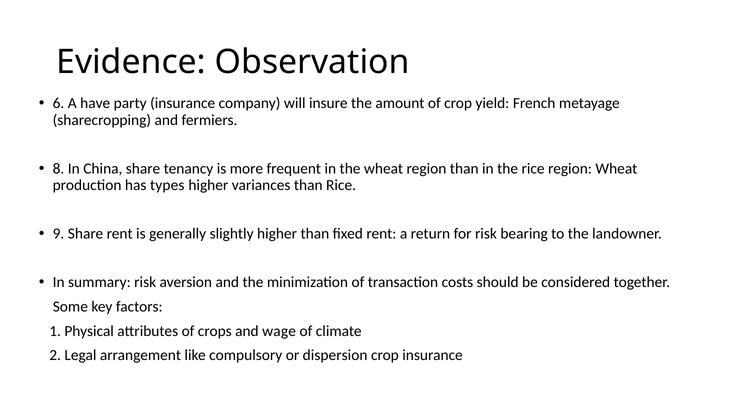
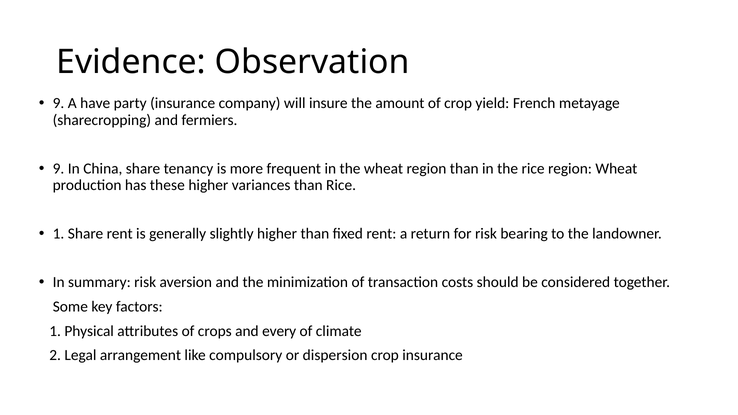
6 at (59, 103): 6 -> 9
8 at (59, 169): 8 -> 9
types: types -> these
9 at (59, 234): 9 -> 1
wage: wage -> every
